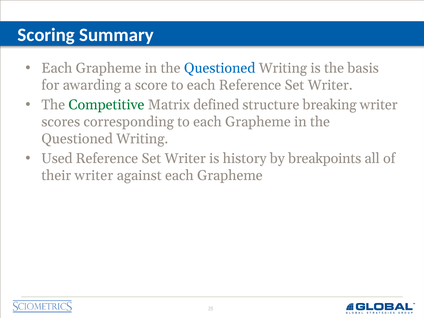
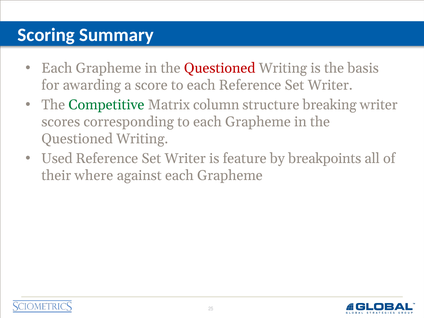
Questioned at (220, 68) colour: blue -> red
defined: defined -> column
history: history -> feature
their writer: writer -> where
